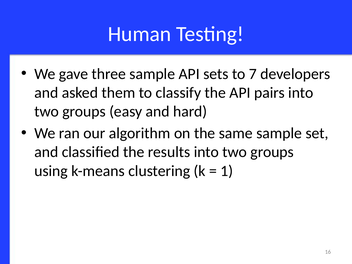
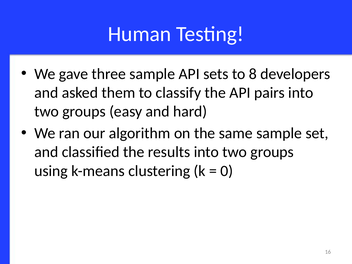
7: 7 -> 8
1: 1 -> 0
